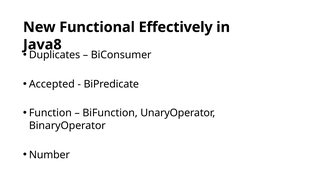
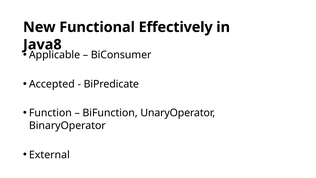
Duplicates: Duplicates -> Applicable
Number: Number -> External
